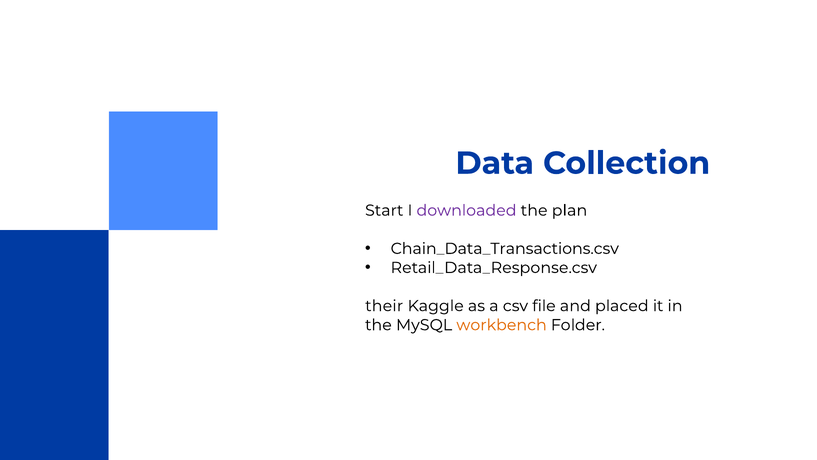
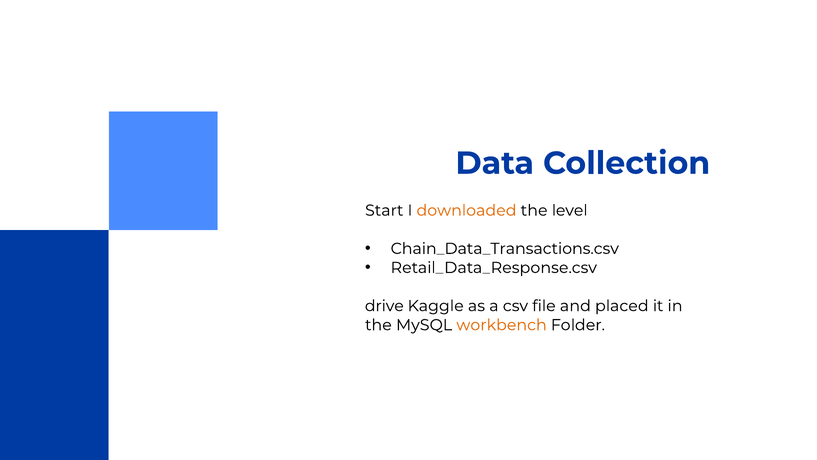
downloaded colour: purple -> orange
plan: plan -> level
their: their -> drive
